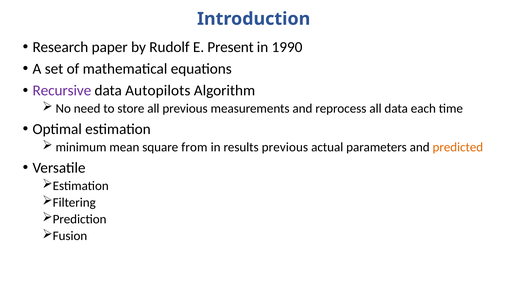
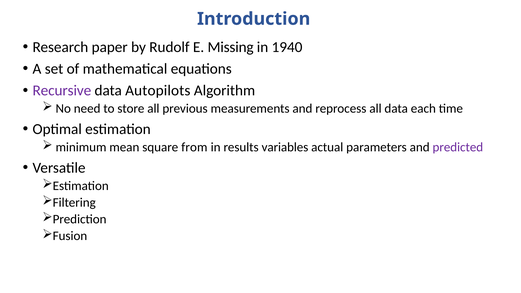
Present: Present -> Missing
1990: 1990 -> 1940
results previous: previous -> variables
predicted colour: orange -> purple
